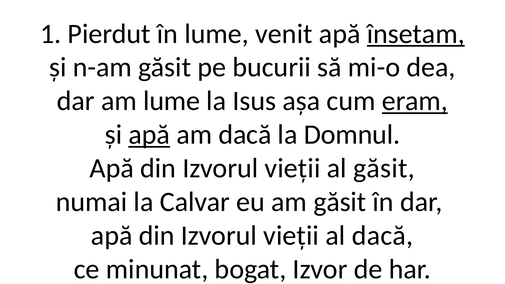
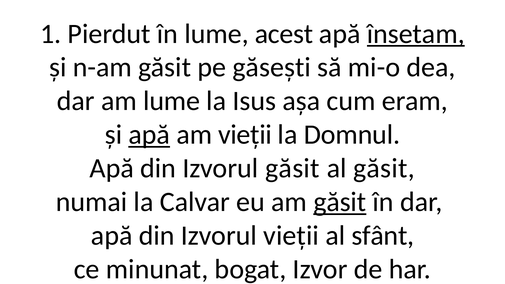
venit: venit -> acest
bucurii: bucurii -> găsești
eram underline: present -> none
am dacă: dacă -> vieții
vieții at (293, 168): vieții -> găsit
găsit at (340, 202) underline: none -> present
al dacă: dacă -> sfânt
